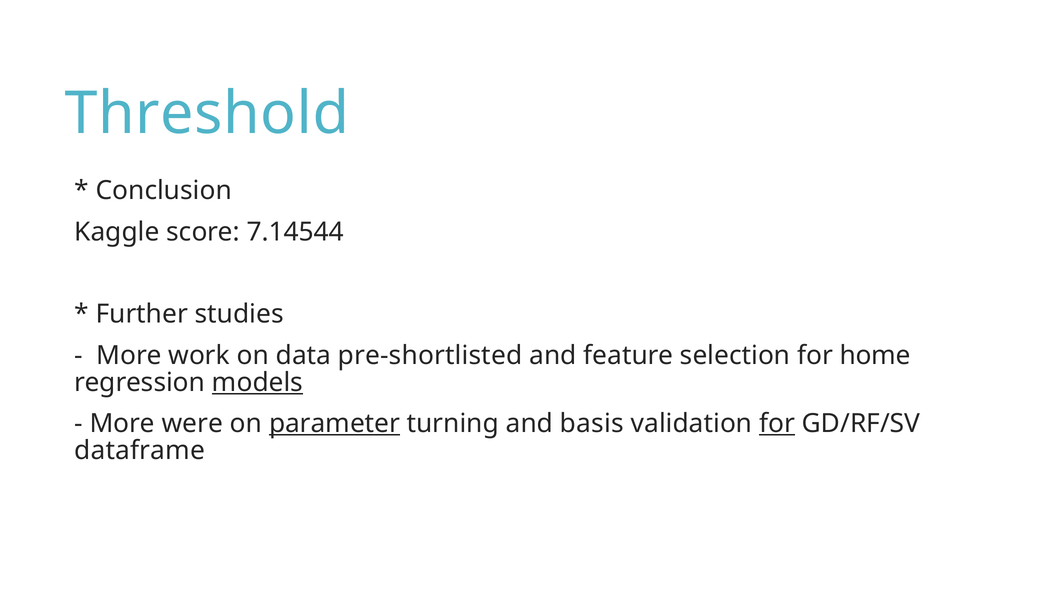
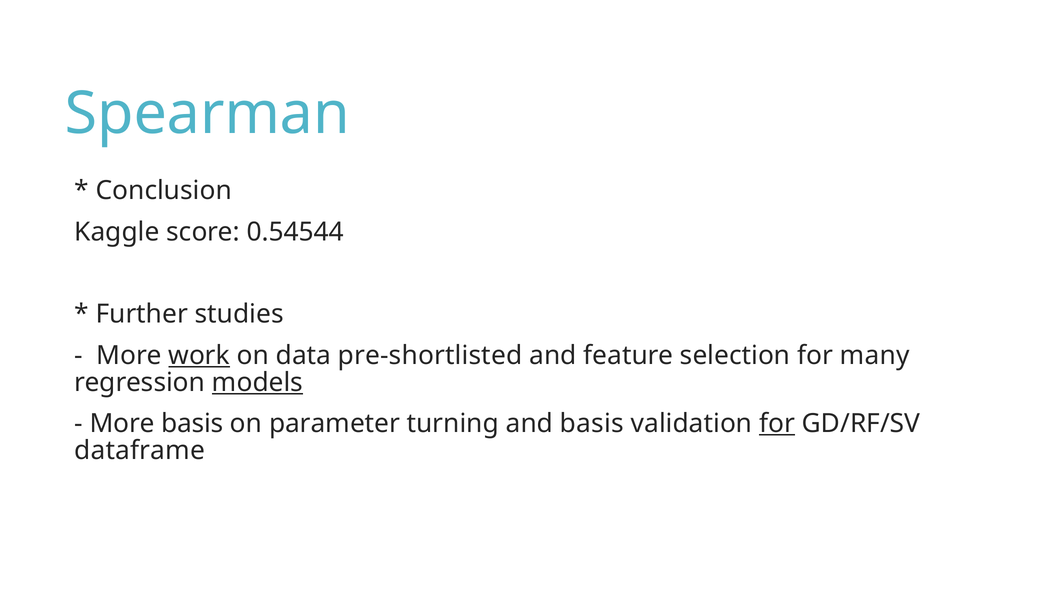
Threshold: Threshold -> Spearman
7.14544: 7.14544 -> 0.54544
work underline: none -> present
home: home -> many
More were: were -> basis
parameter underline: present -> none
